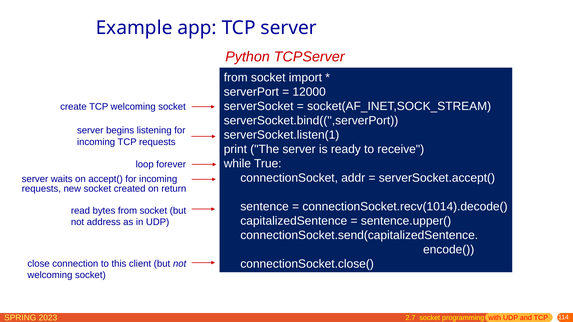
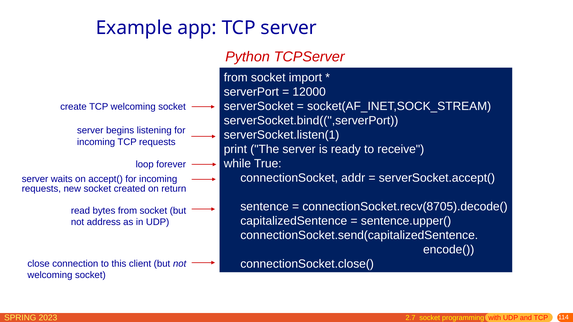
connectionSocket.recv(1014).decode(: connectionSocket.recv(1014).decode( -> connectionSocket.recv(8705).decode(
